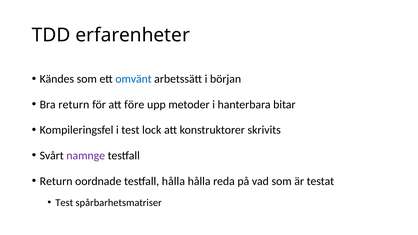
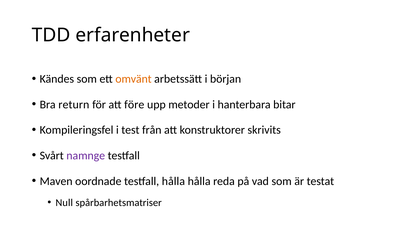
omvänt colour: blue -> orange
lock: lock -> från
Return at (56, 181): Return -> Maven
Test at (64, 203): Test -> Null
